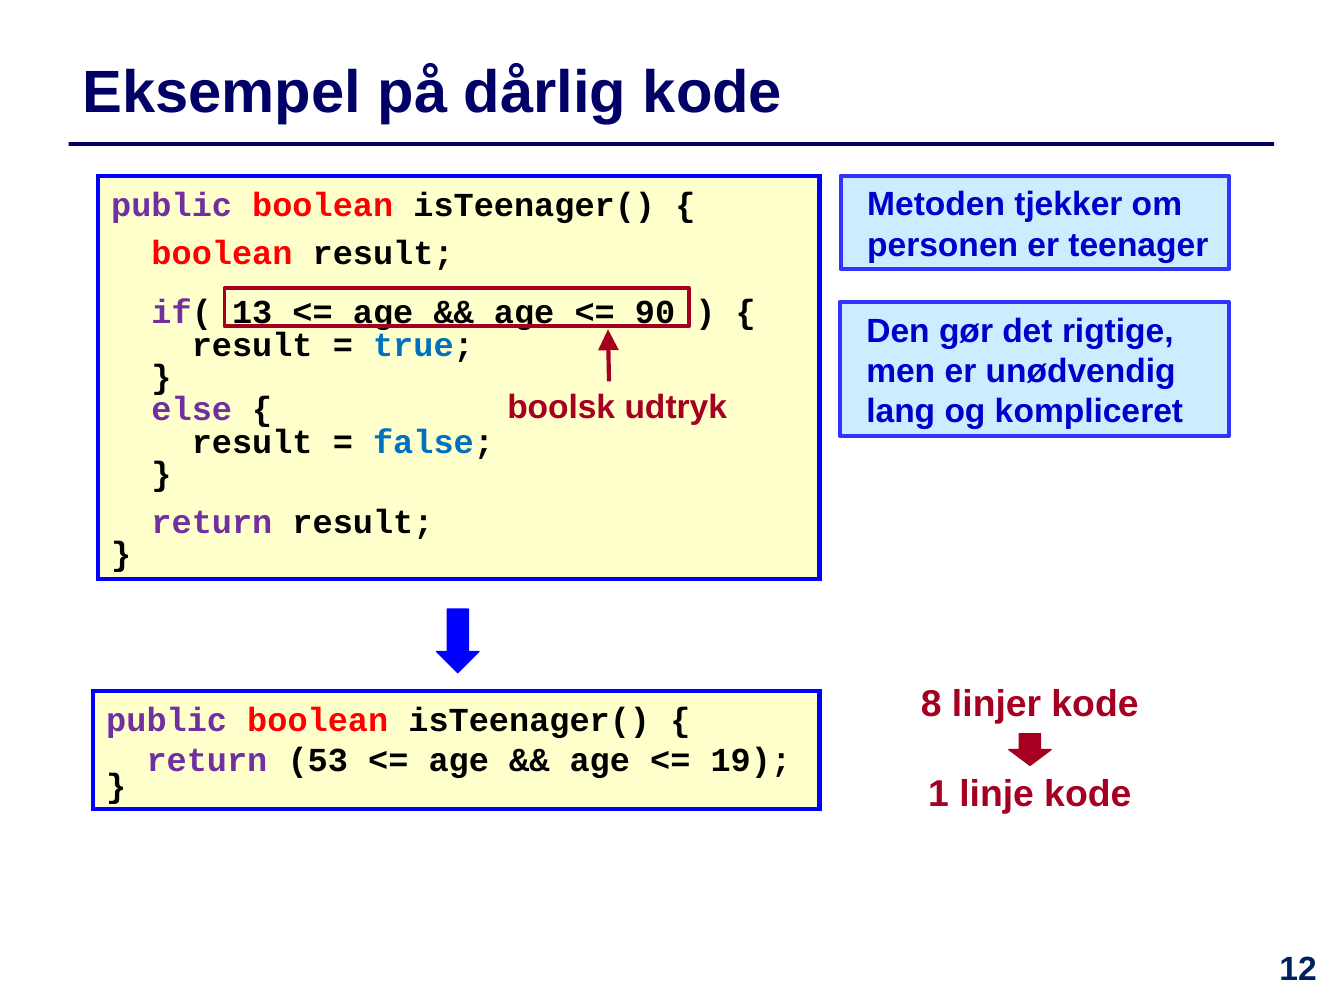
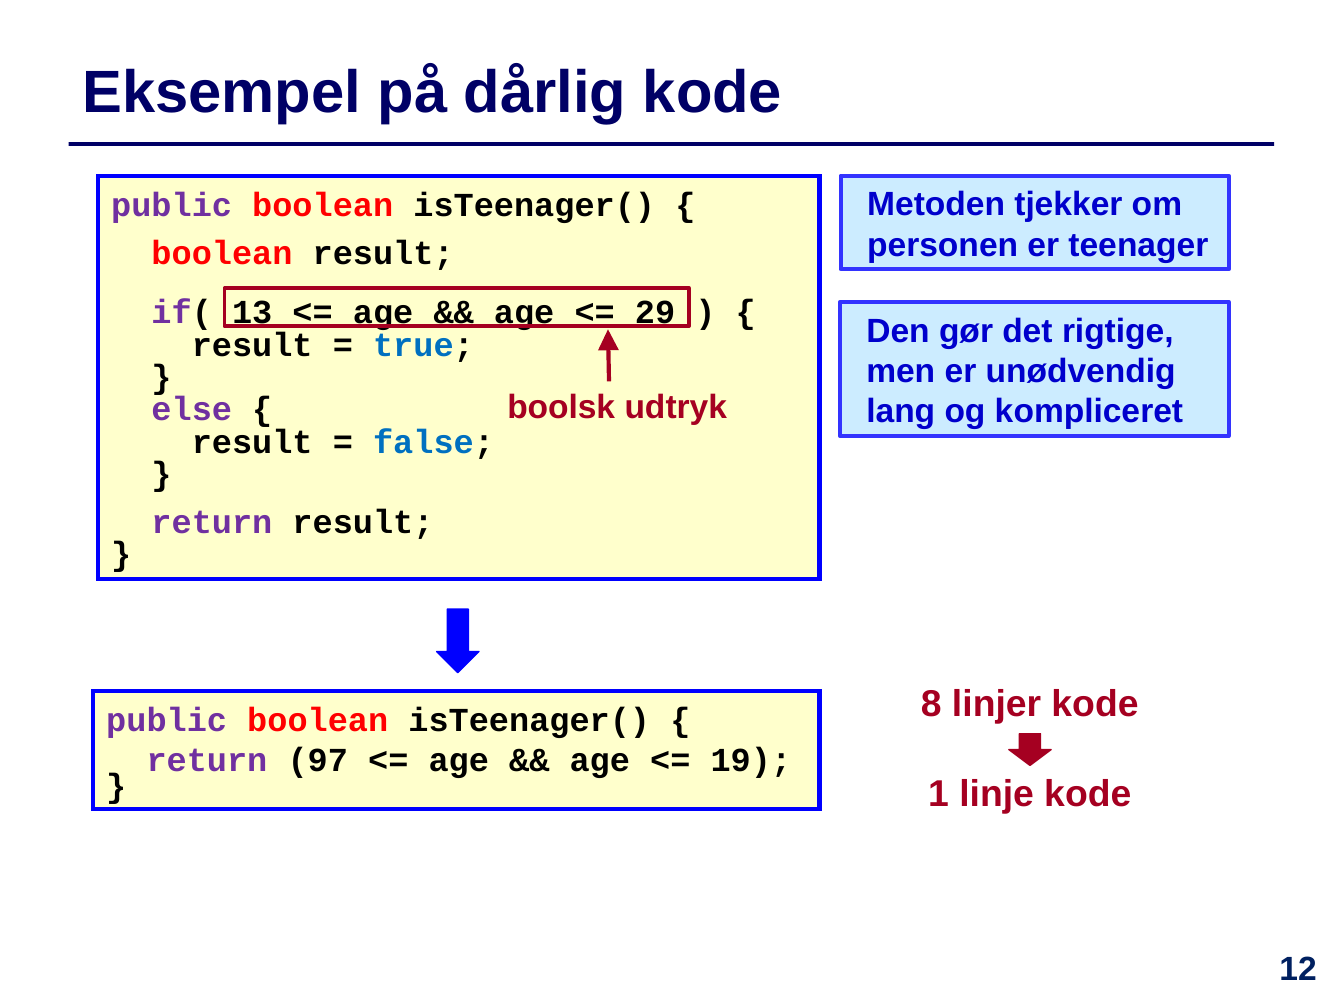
90: 90 -> 29
53: 53 -> 97
